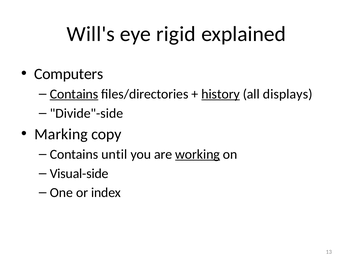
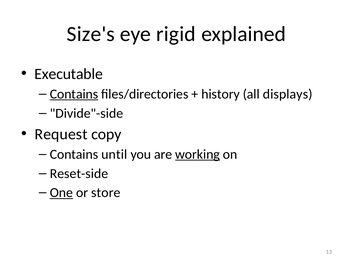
Will's: Will's -> Size's
Computers: Computers -> Executable
history underline: present -> none
Marking: Marking -> Request
Visual-side: Visual-side -> Reset-side
One underline: none -> present
index: index -> store
